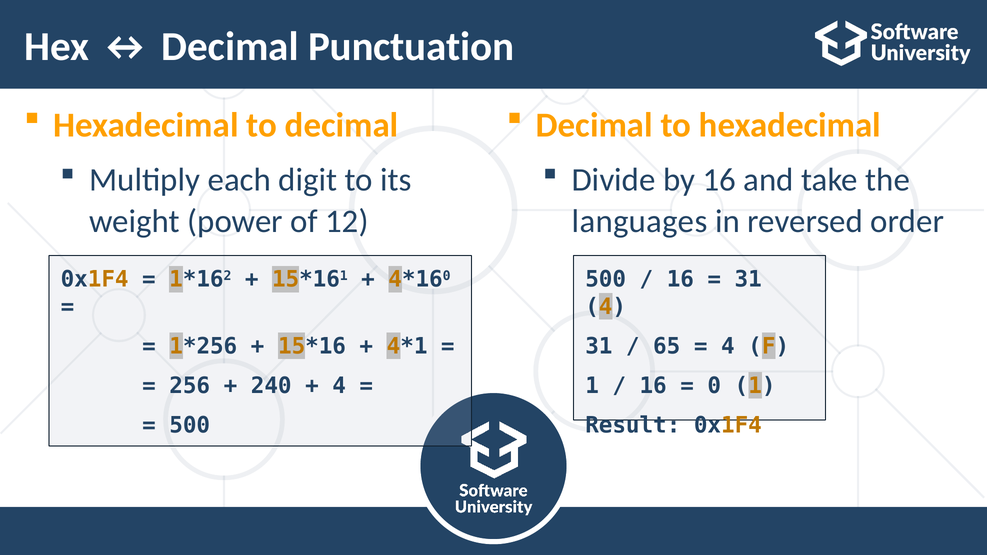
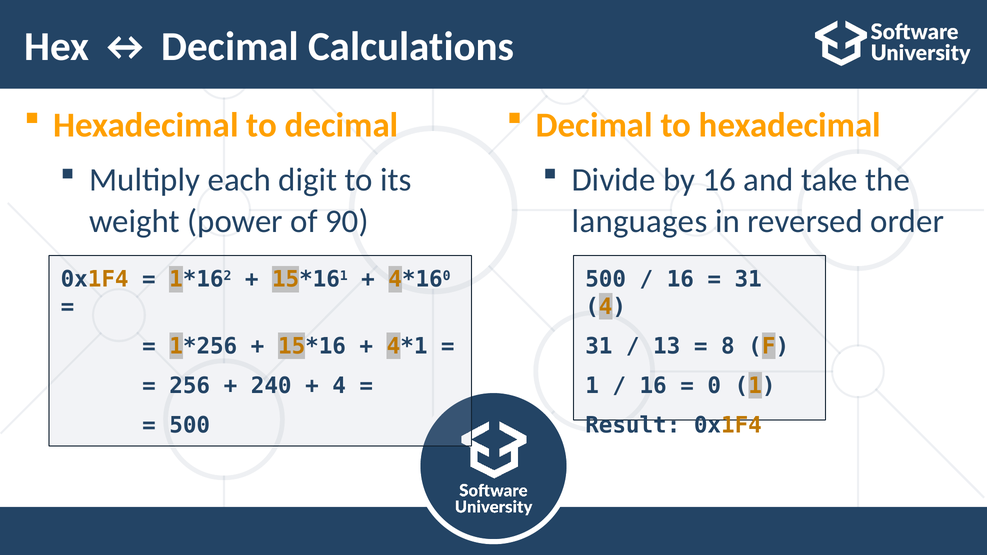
Punctuation: Punctuation -> Calculations
12: 12 -> 90
65: 65 -> 13
4 at (728, 346): 4 -> 8
